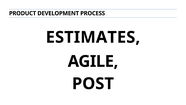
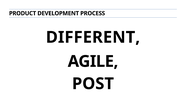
ESTIMATES: ESTIMATES -> DIFFERENT
